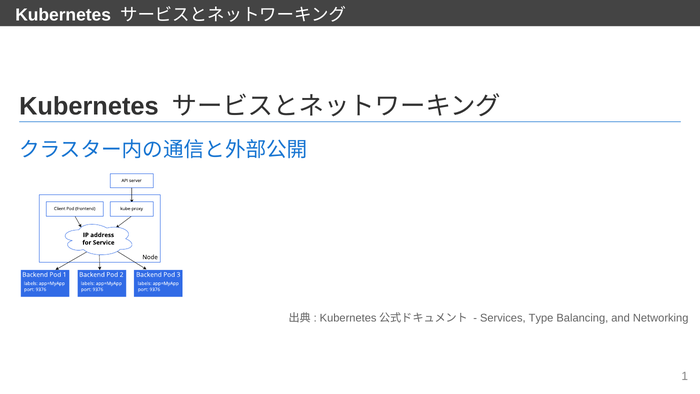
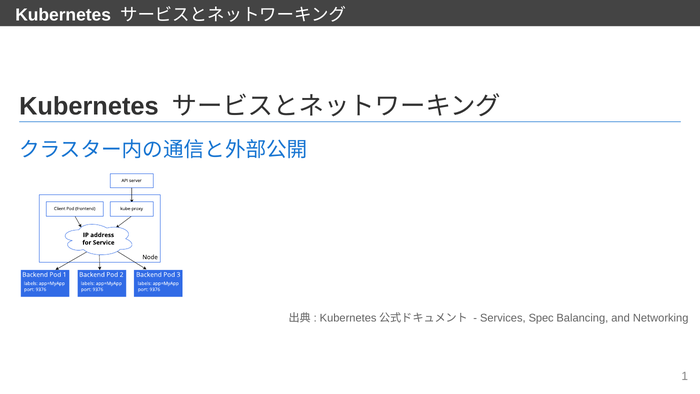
Type: Type -> Spec
